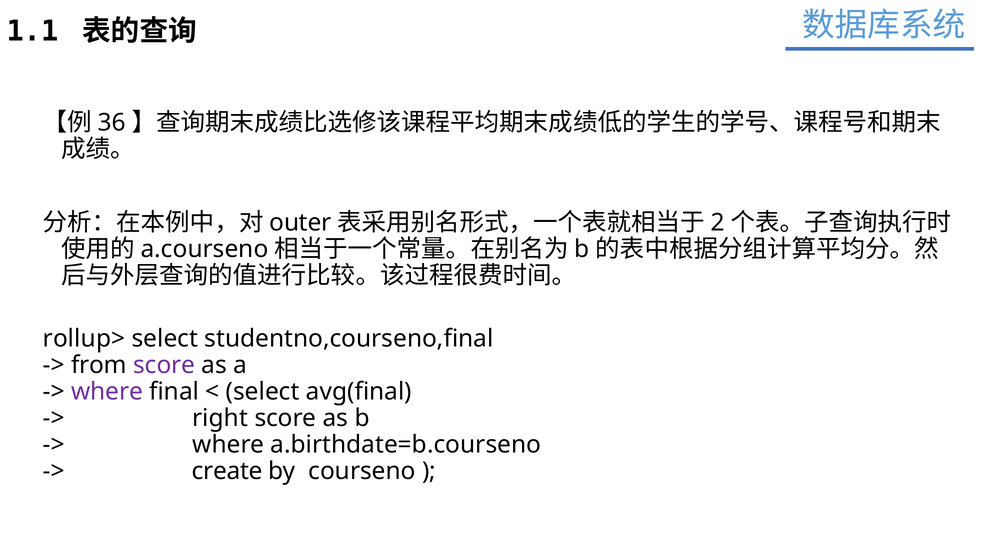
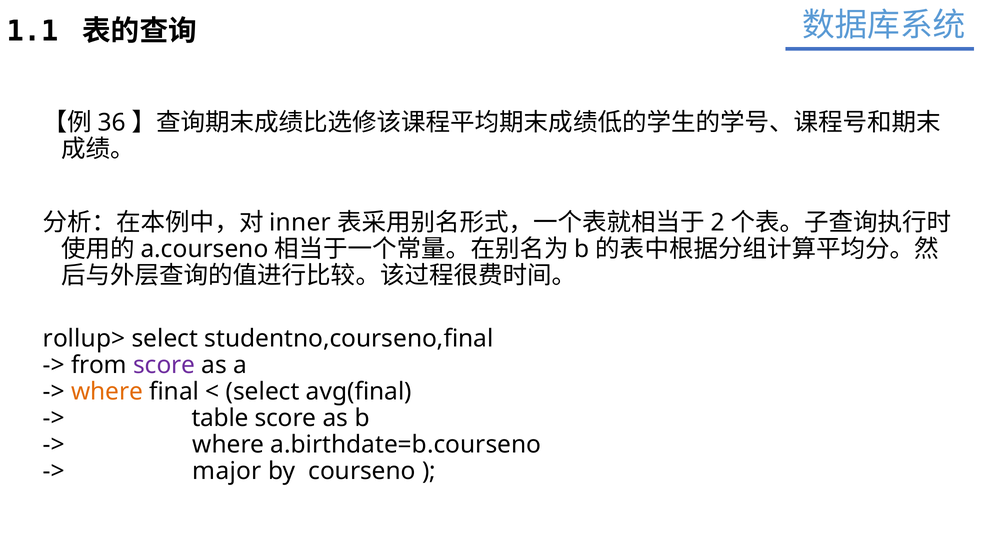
outer: outer -> inner
where at (107, 392) colour: purple -> orange
right: right -> table
create: create -> major
